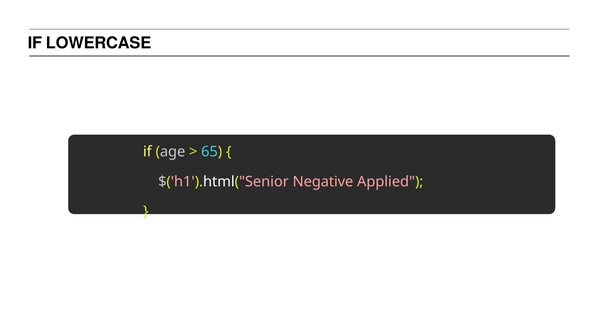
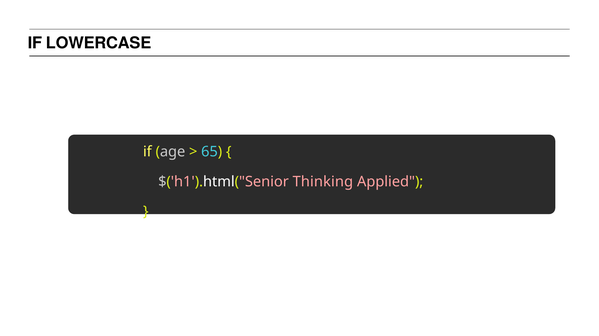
Negative: Negative -> Thinking
